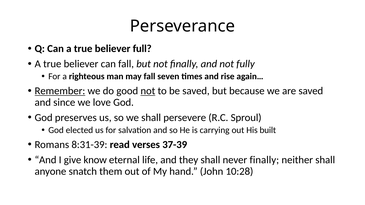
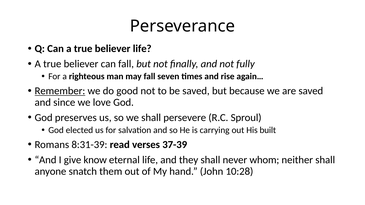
believer full: full -> life
not at (148, 91) underline: present -> none
never finally: finally -> whom
